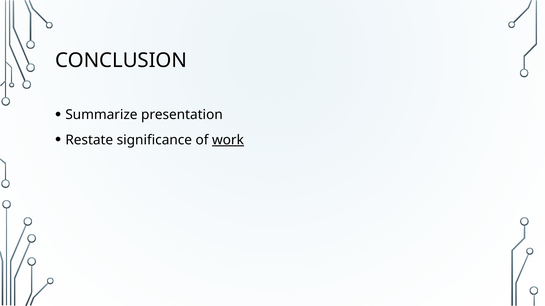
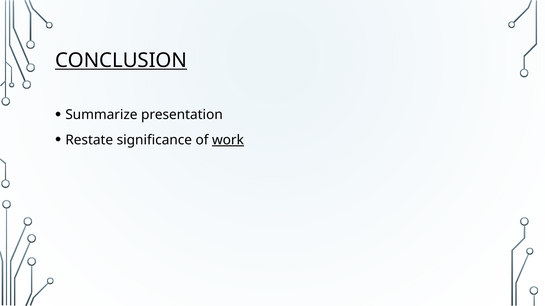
CONCLUSION underline: none -> present
